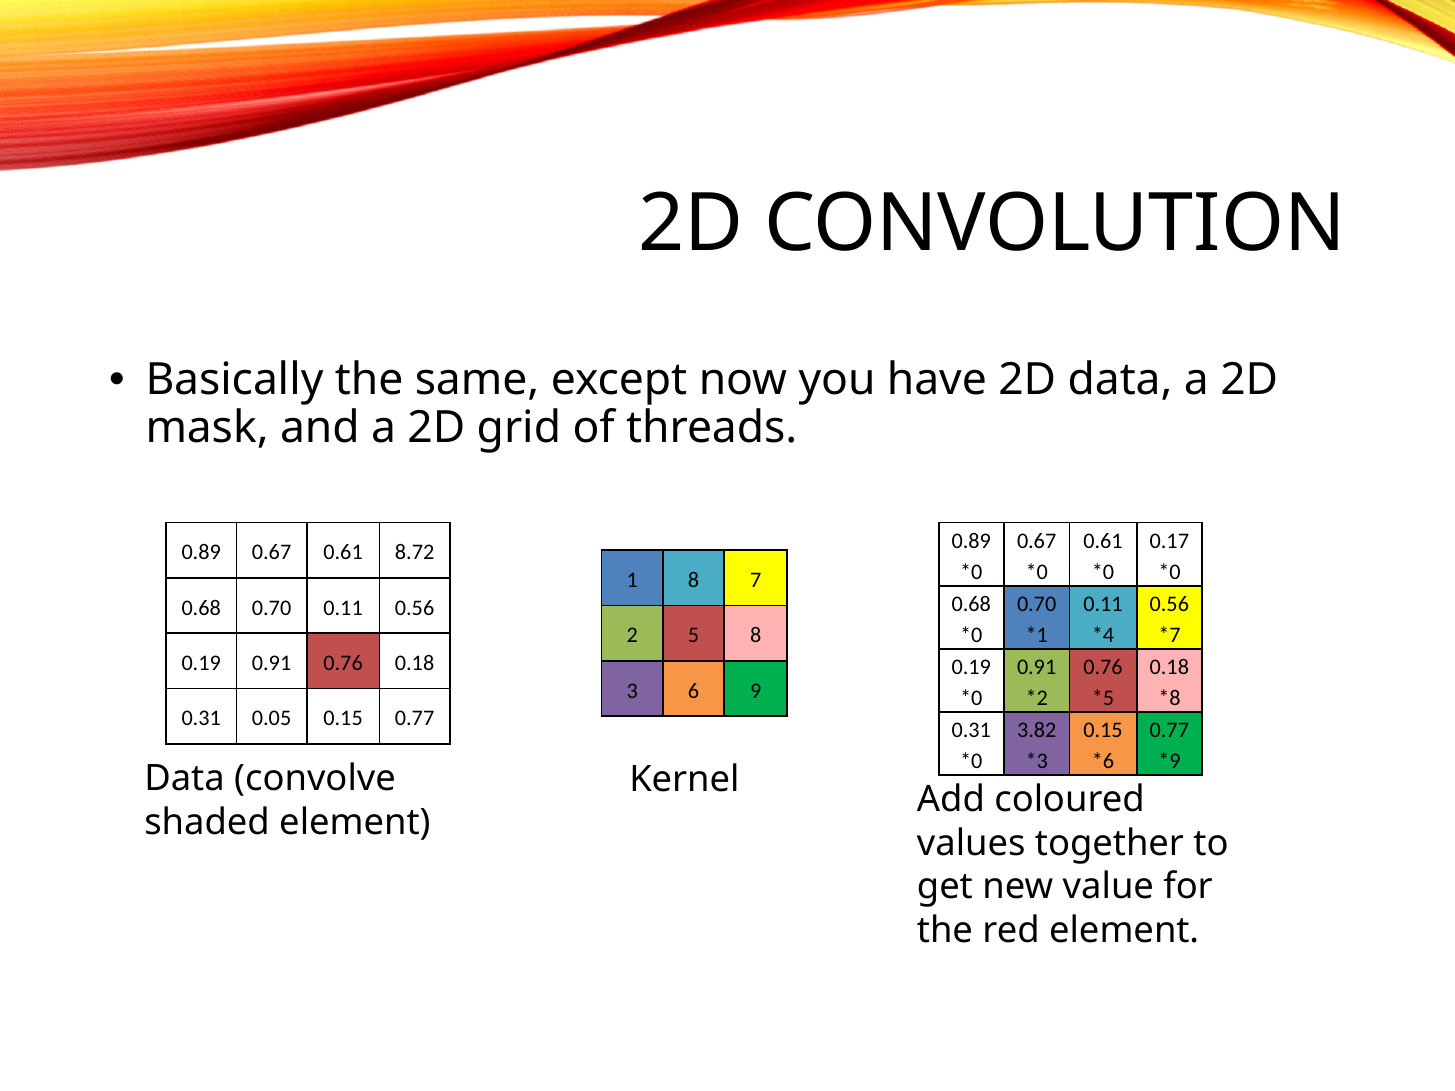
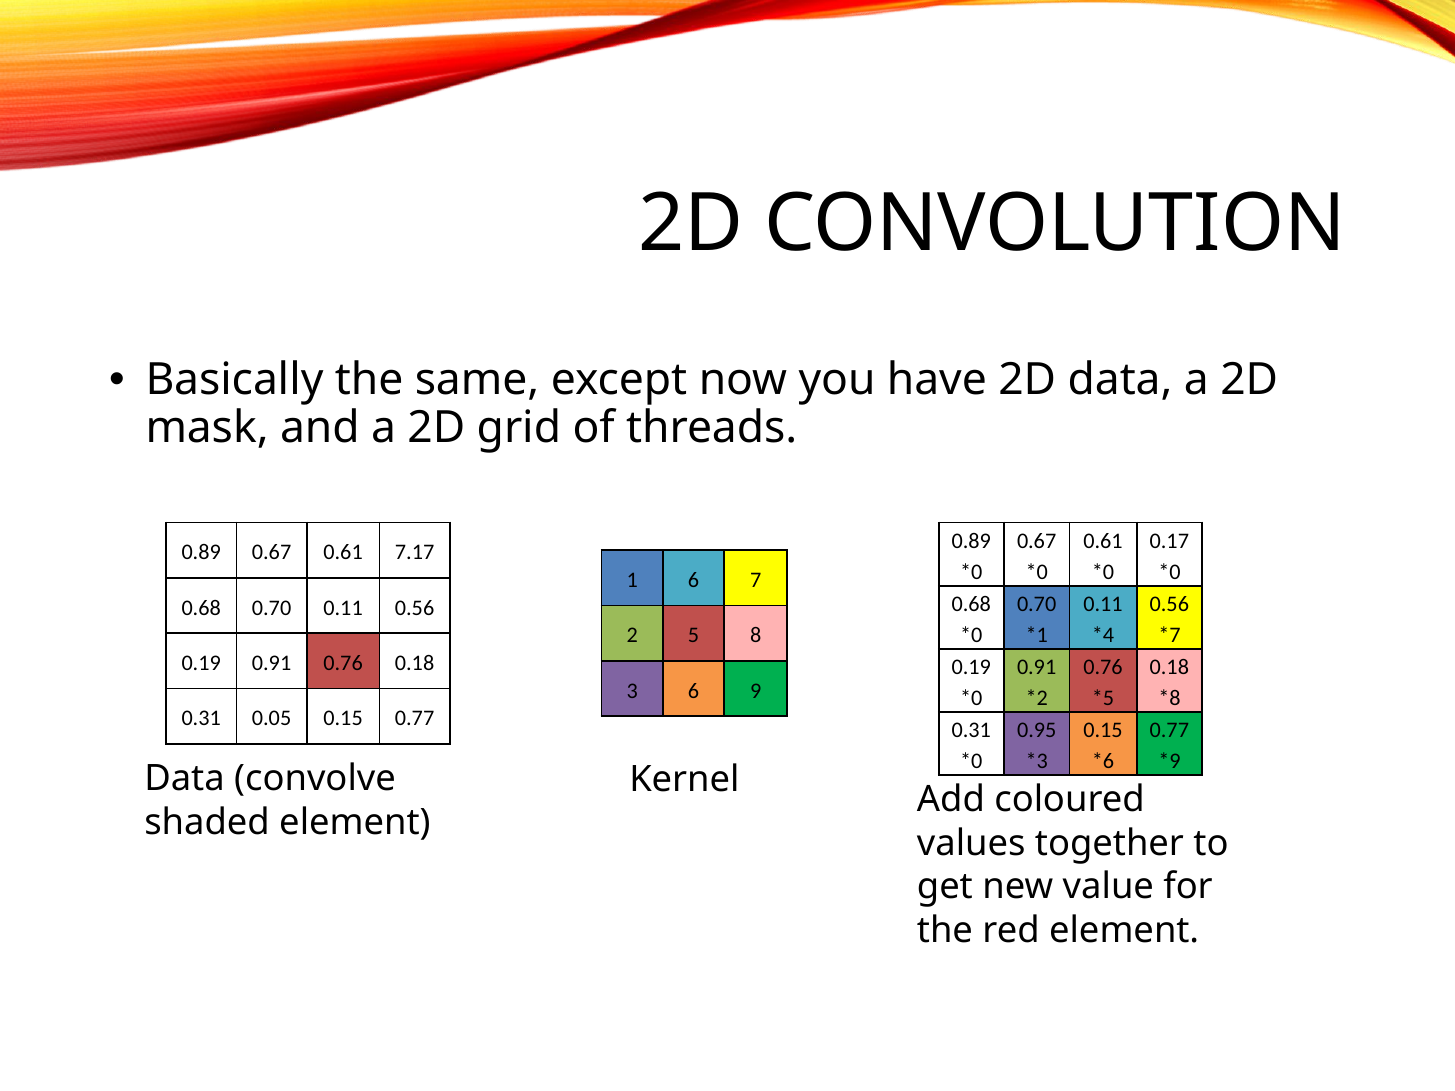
8.72: 8.72 -> 7.17
1 8: 8 -> 6
3.82: 3.82 -> 0.95
